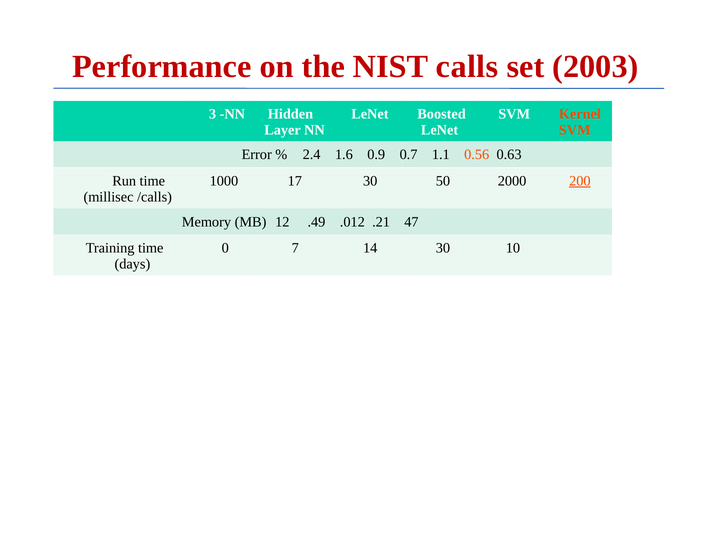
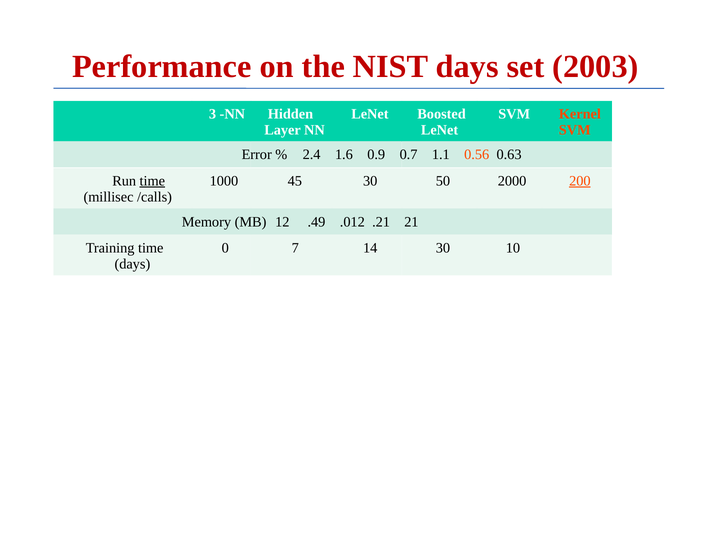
NIST calls: calls -> days
time at (152, 181) underline: none -> present
17: 17 -> 45
47: 47 -> 21
